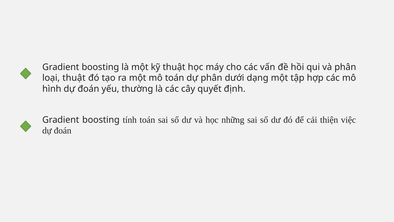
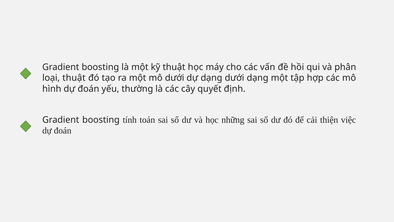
mô toán: toán -> dưới
dự phân: phân -> dạng
